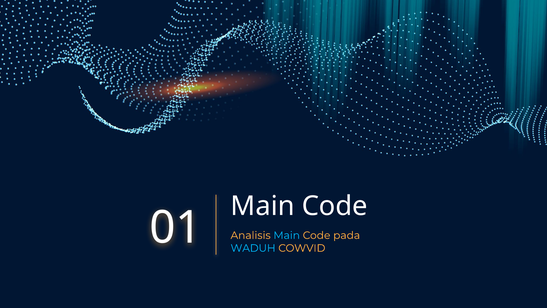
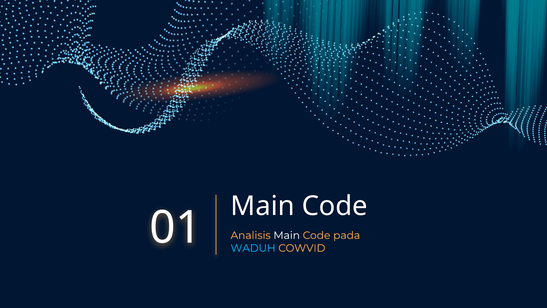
Main at (287, 235) colour: light blue -> white
